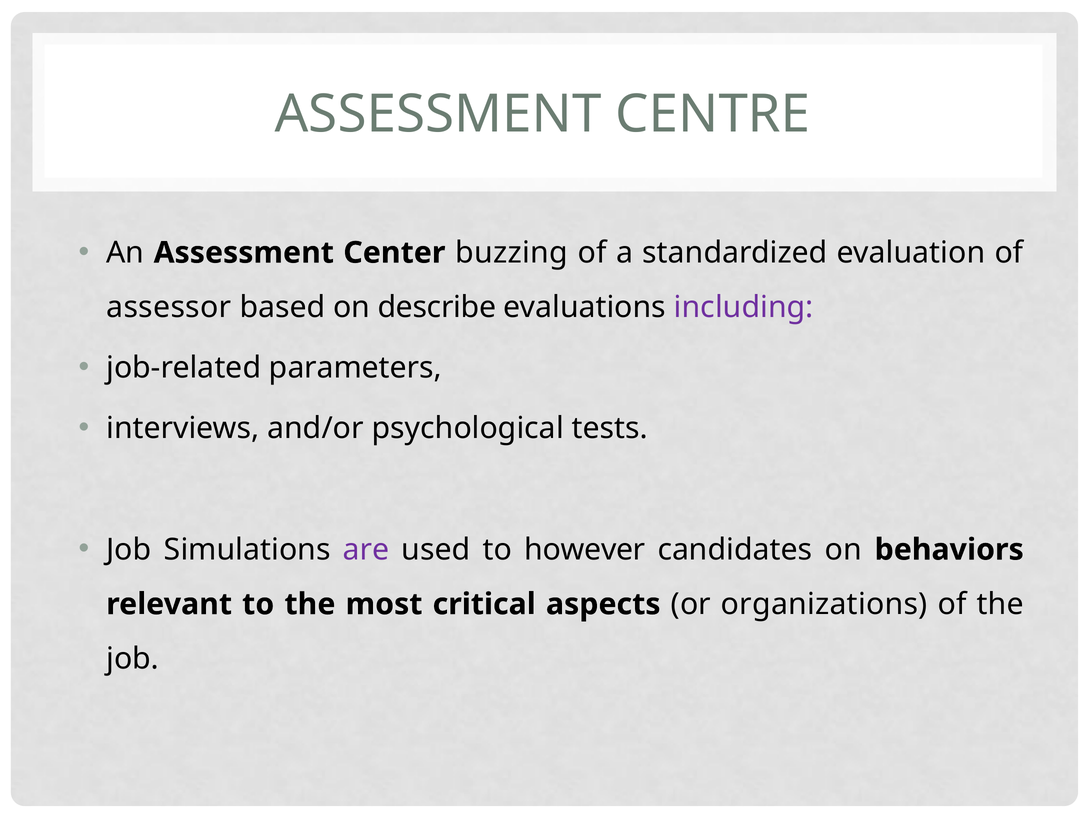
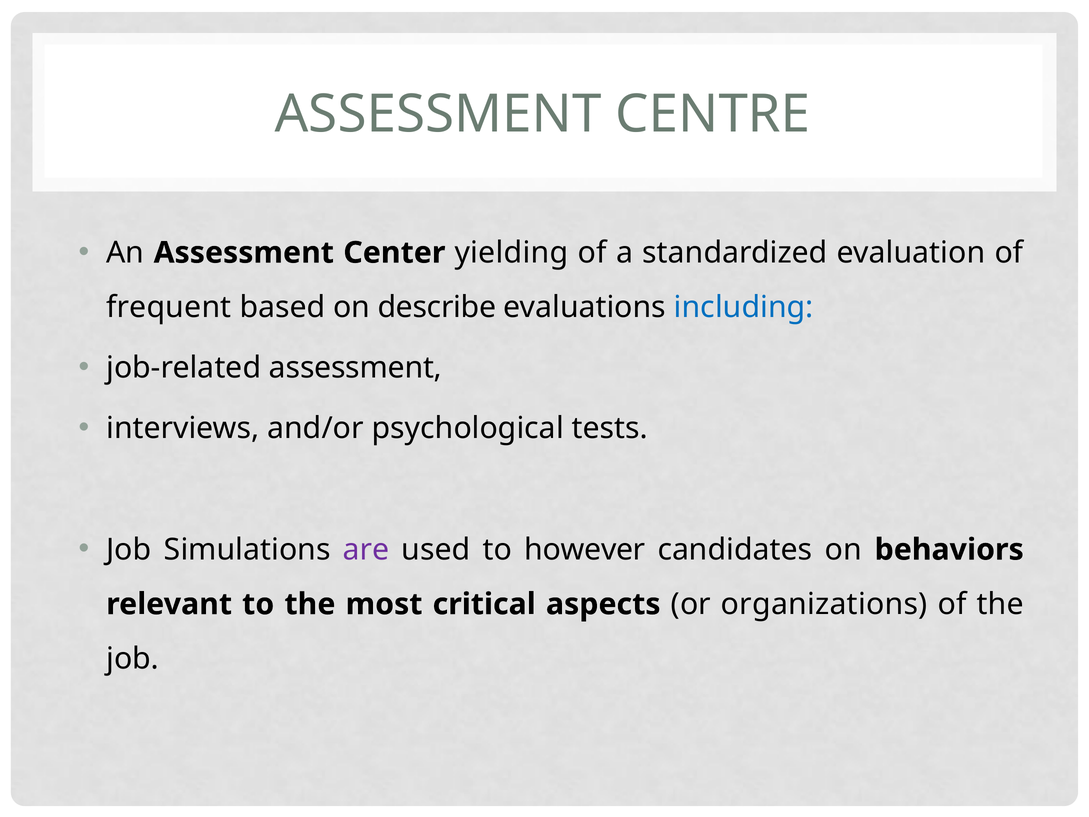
buzzing: buzzing -> yielding
assessor: assessor -> frequent
including colour: purple -> blue
job-related parameters: parameters -> assessment
